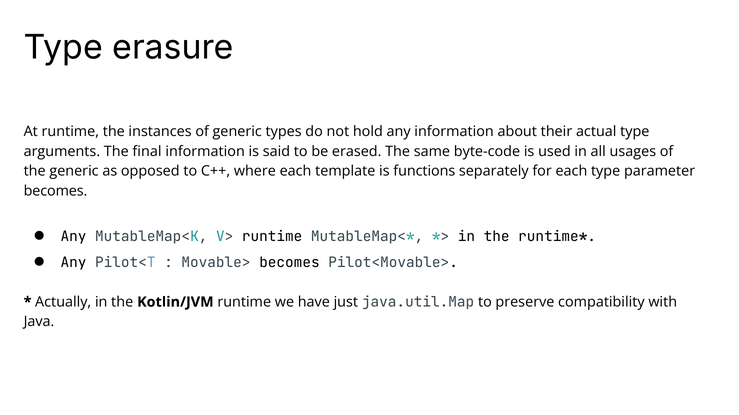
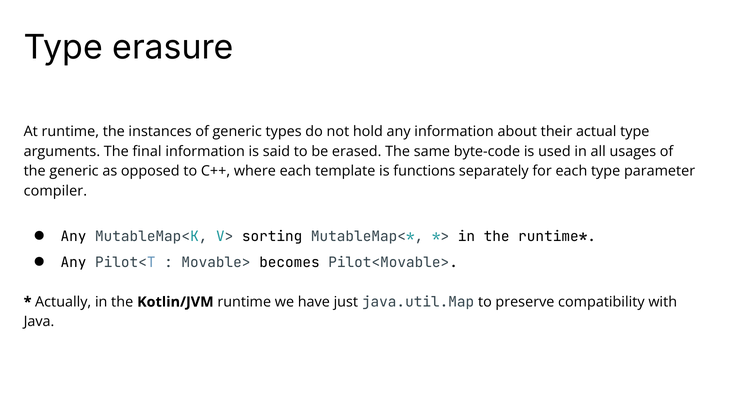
becomes at (55, 191): becomes -> compiler
V> runtime: runtime -> sorting
